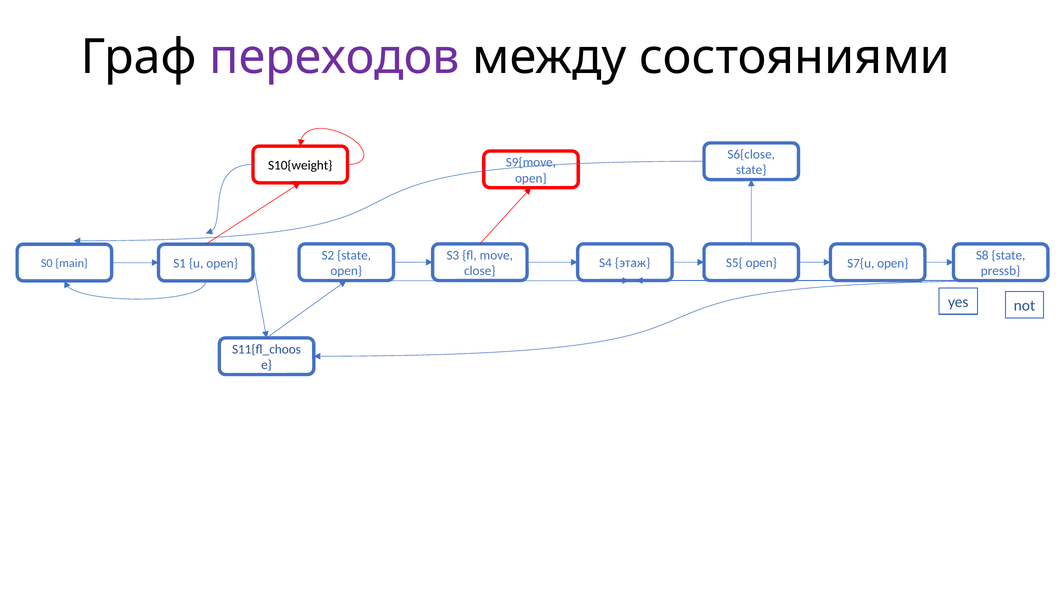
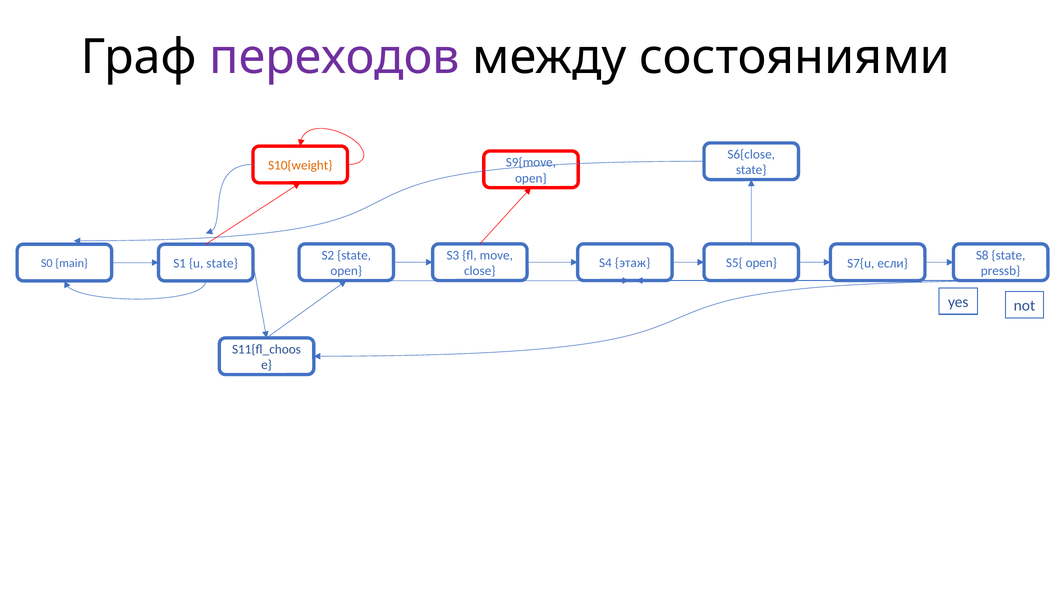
S10{weight colour: black -> orange
u open: open -> state
S7{u open: open -> если
